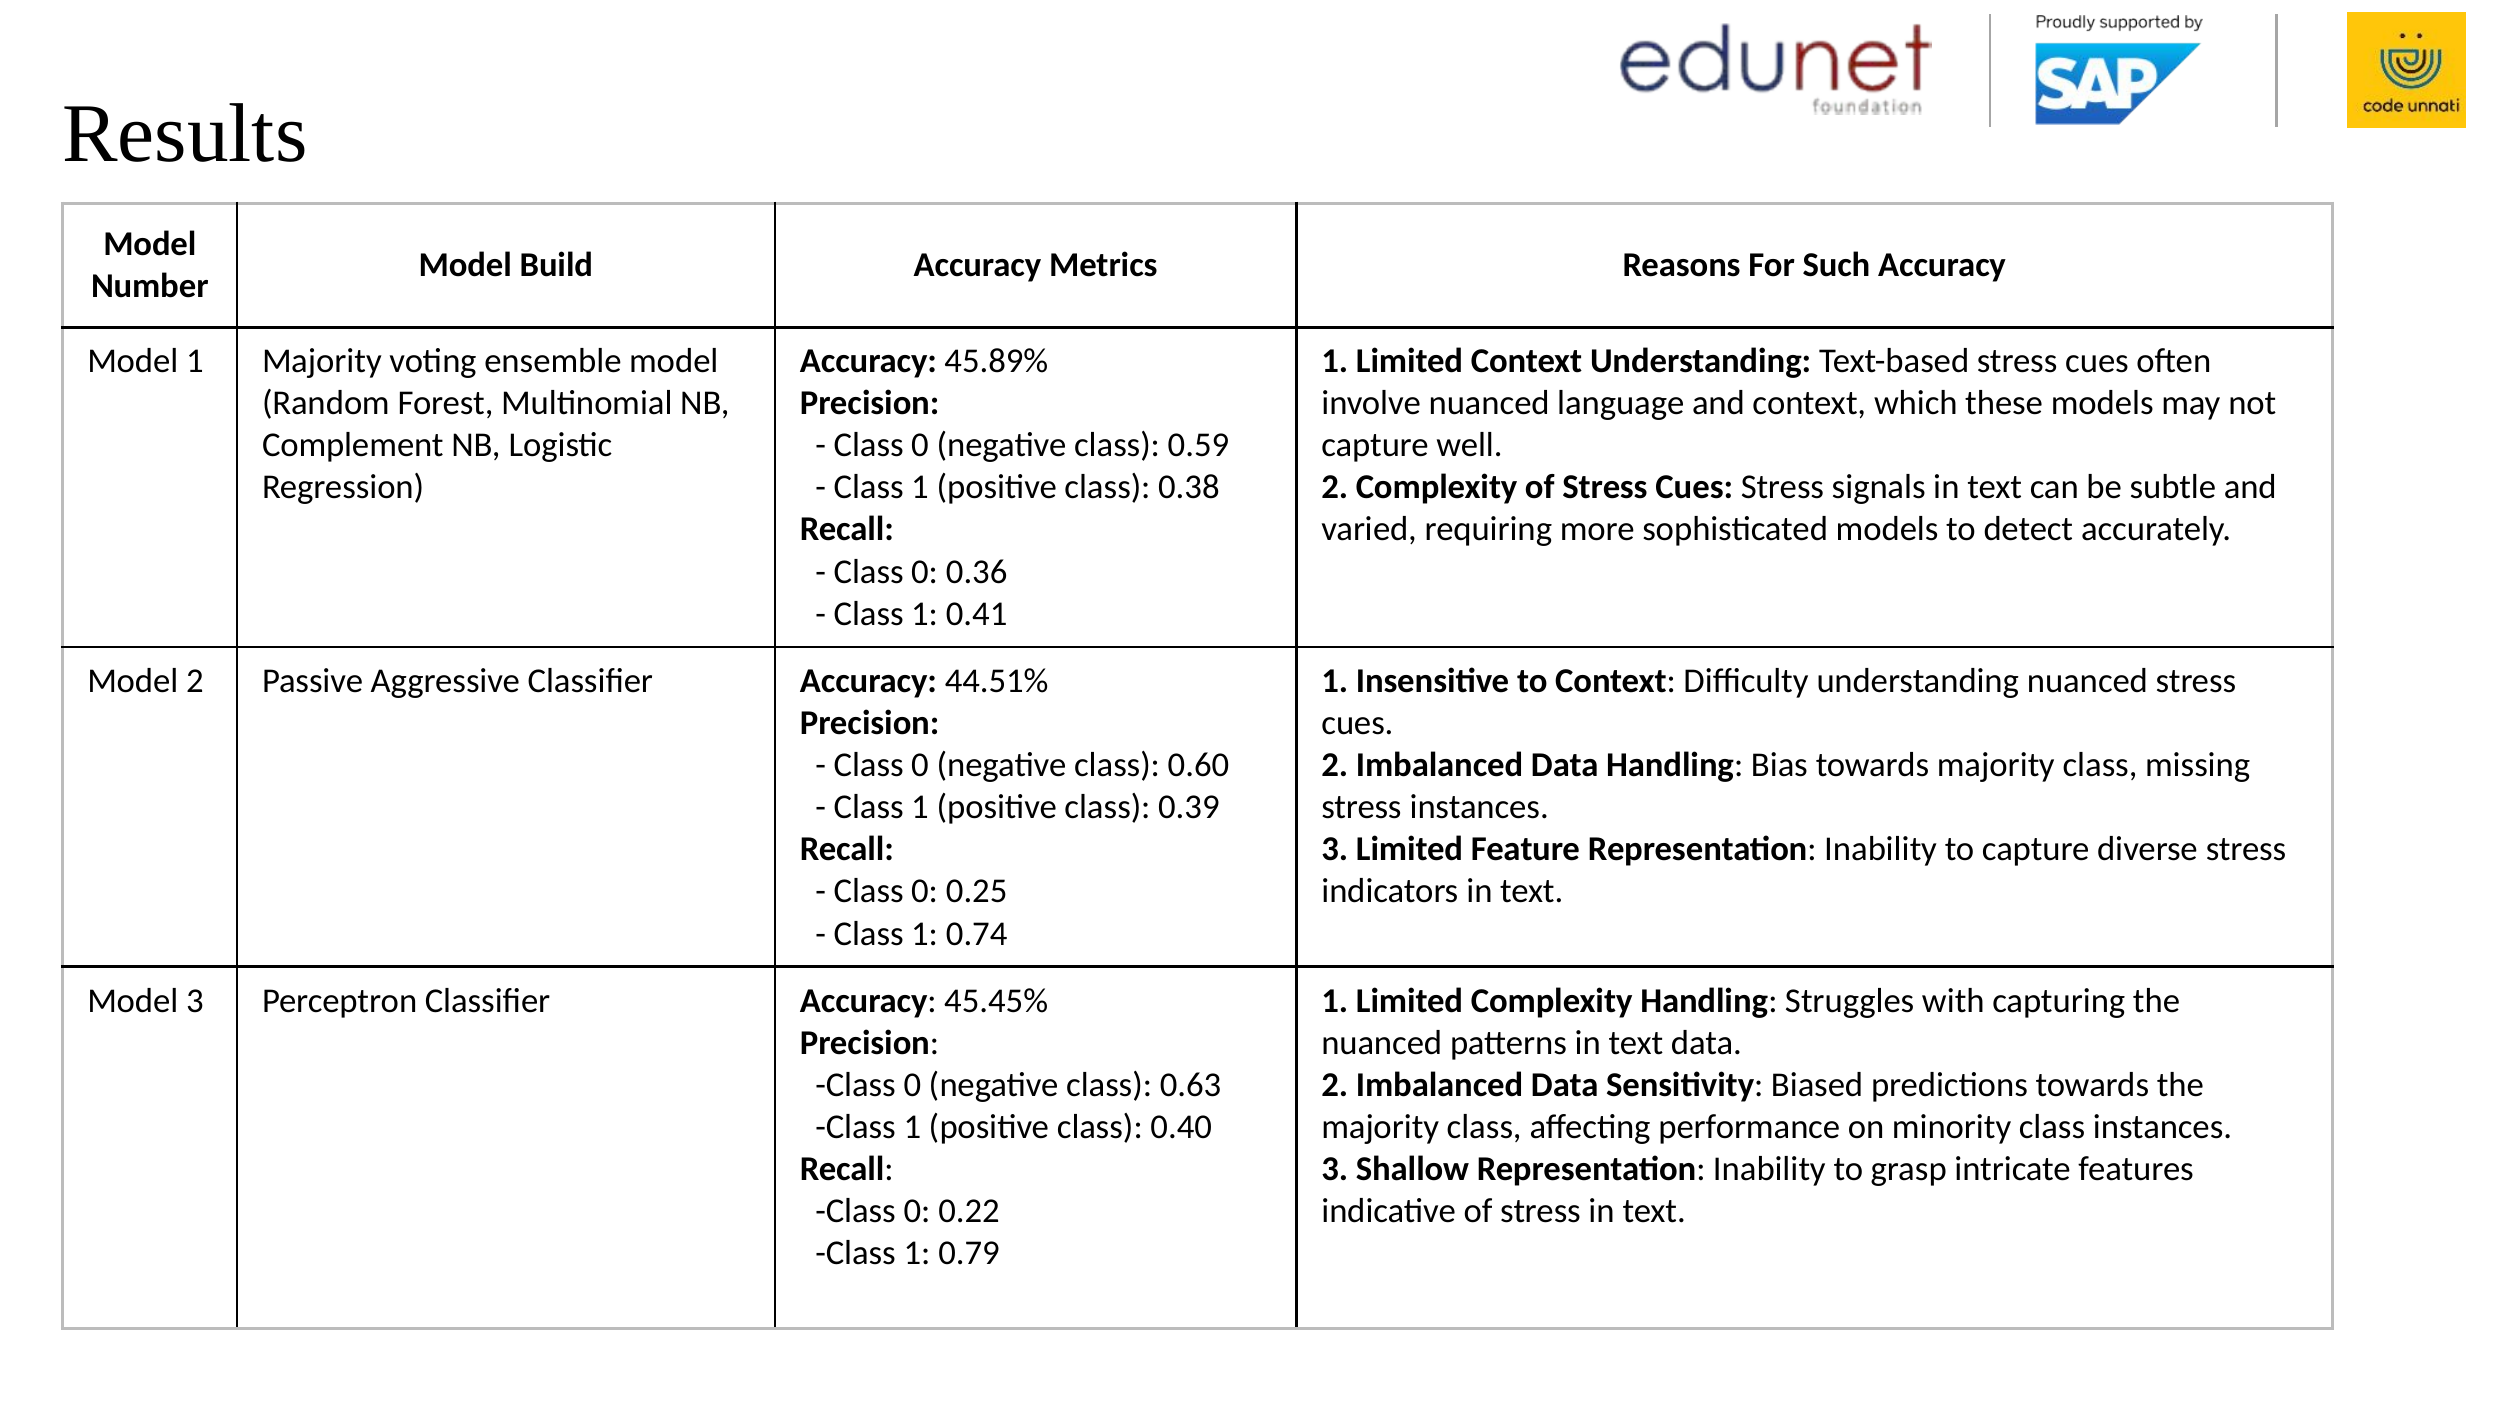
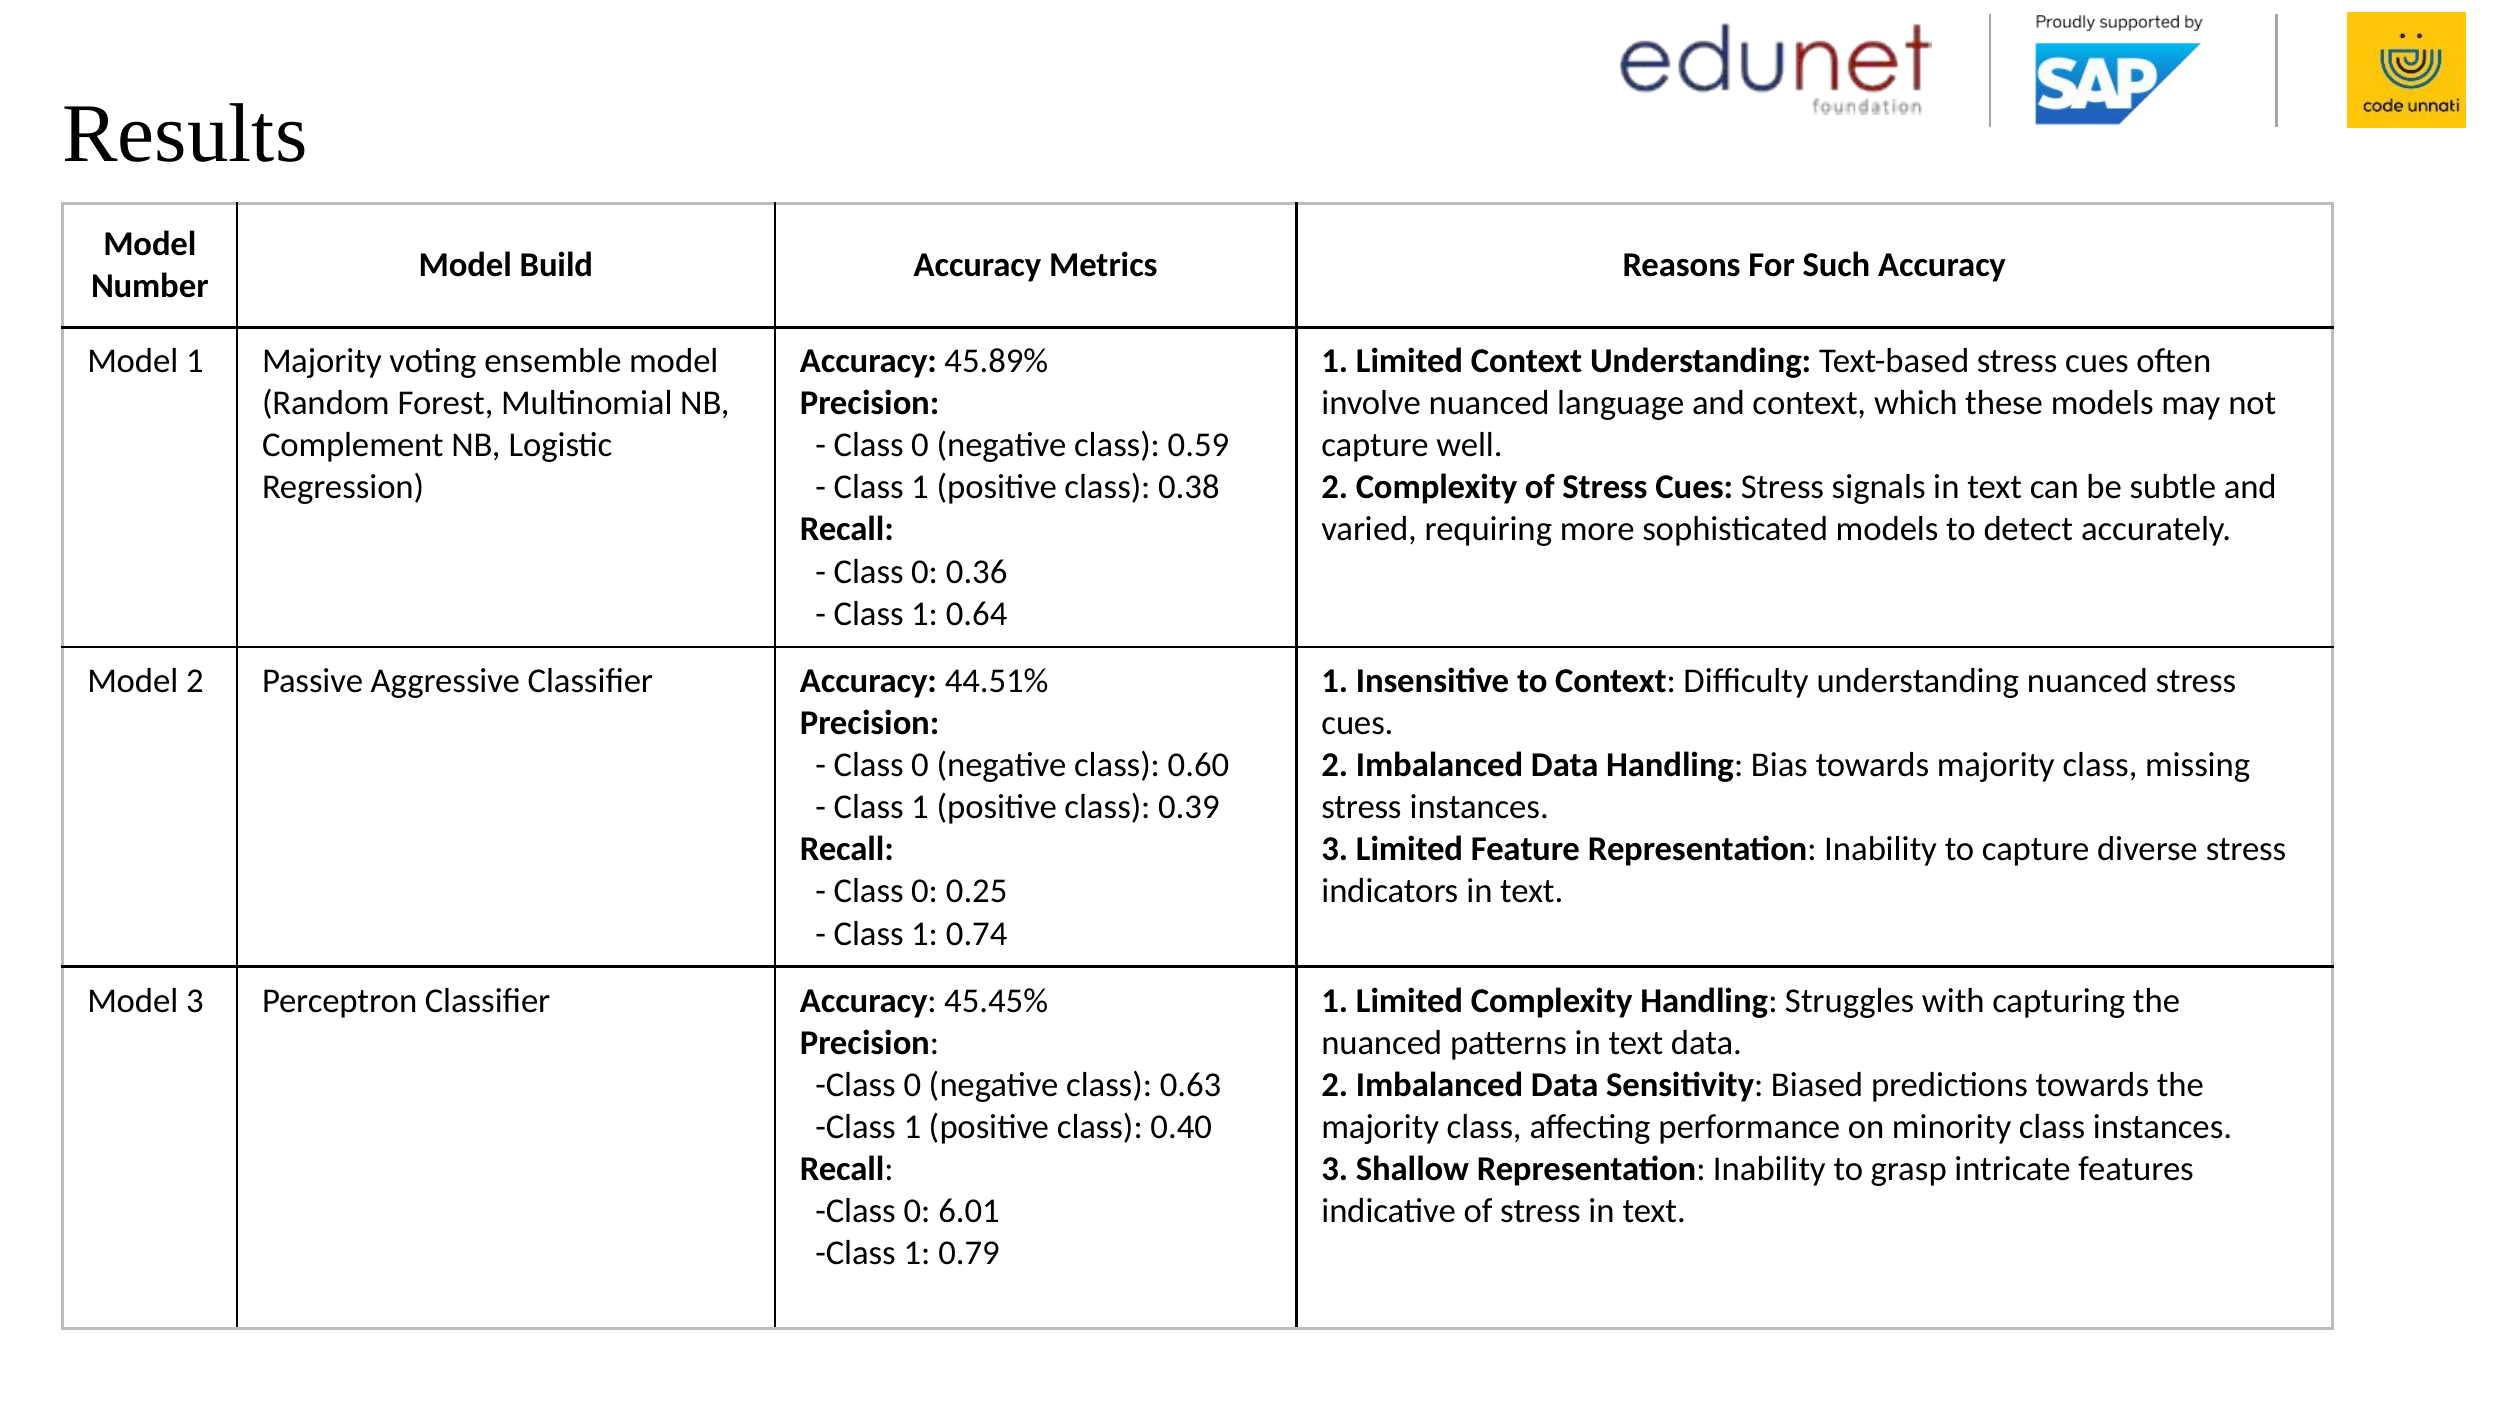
0.41: 0.41 -> 0.64
0.22: 0.22 -> 6.01
